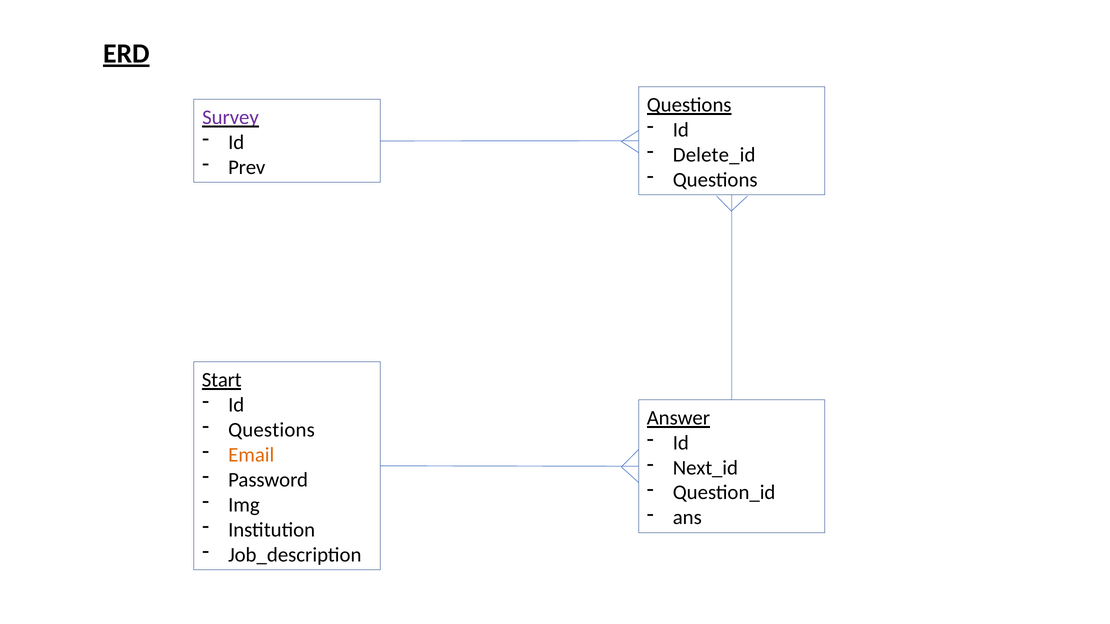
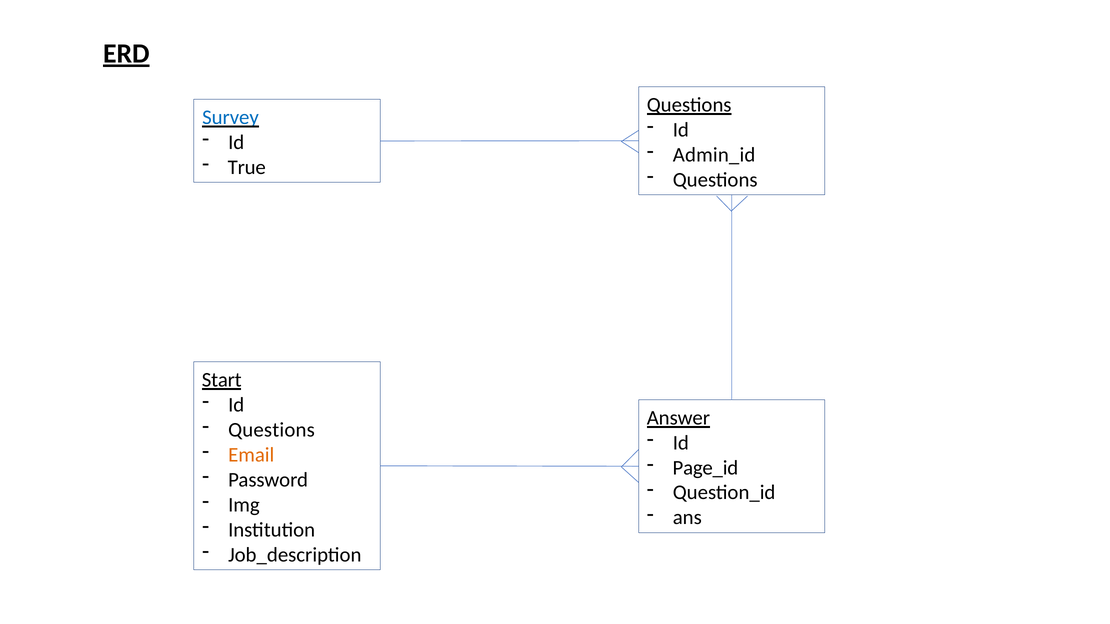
Survey colour: purple -> blue
Delete_id: Delete_id -> Admin_id
Prev: Prev -> True
Next_id: Next_id -> Page_id
